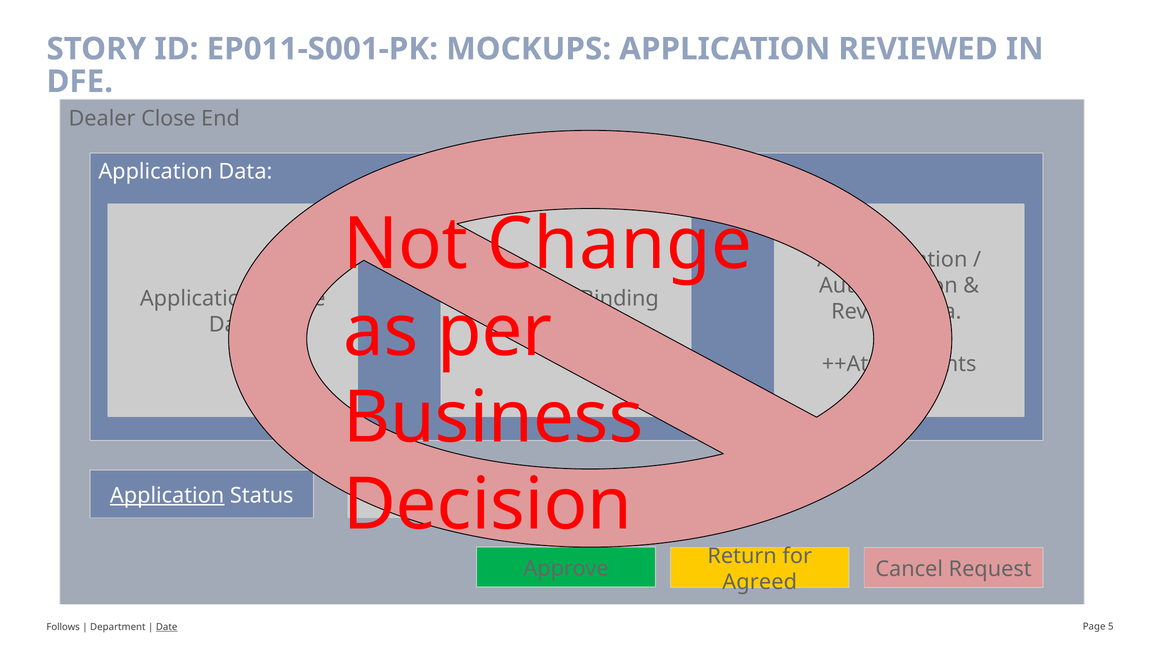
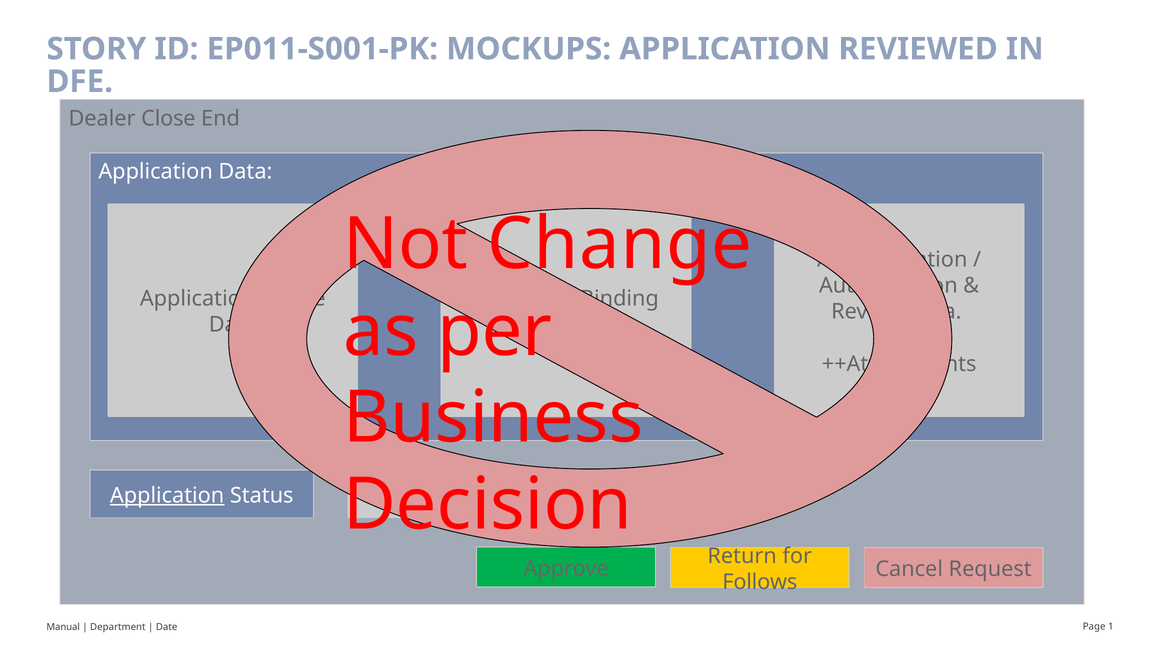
Agreed: Agreed -> Follows
Follows: Follows -> Manual
Date underline: present -> none
5: 5 -> 1
